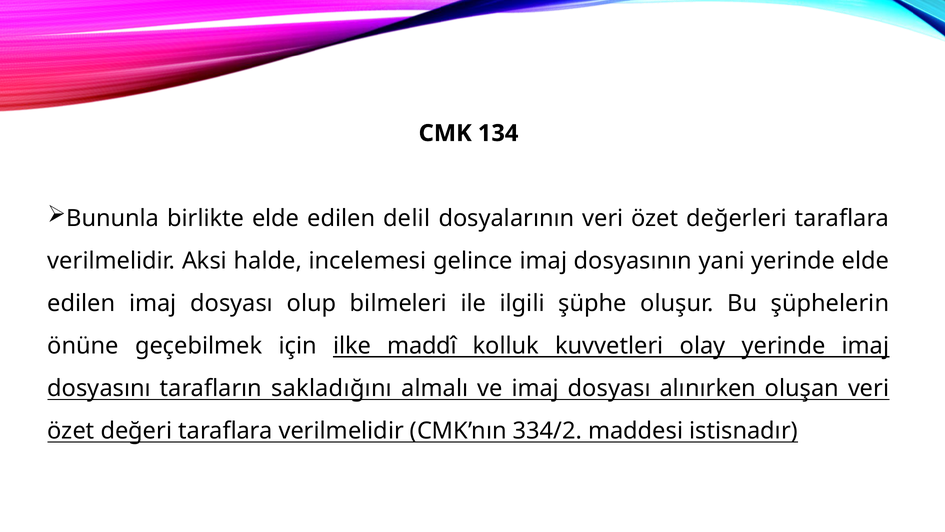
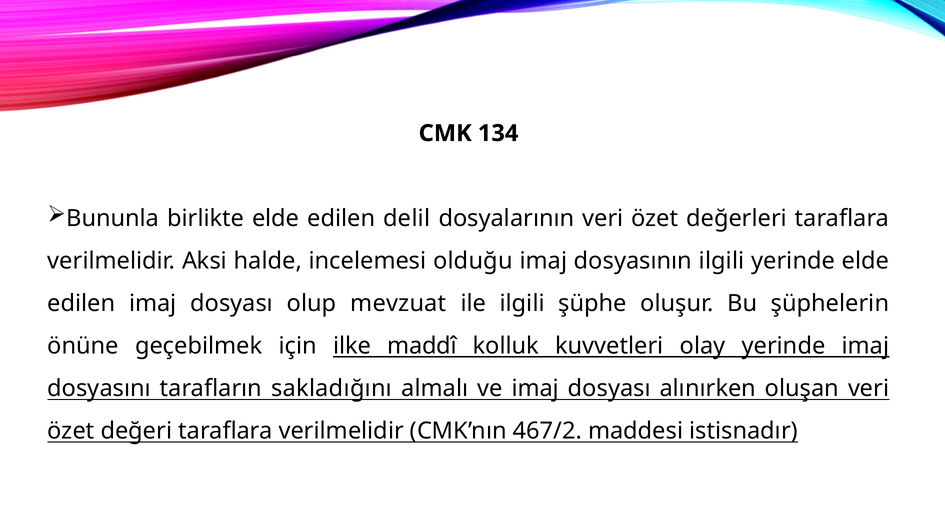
gelince: gelince -> olduğu
dosyasının yani: yani -> ilgili
bilmeleri: bilmeleri -> mevzuat
334/2: 334/2 -> 467/2
